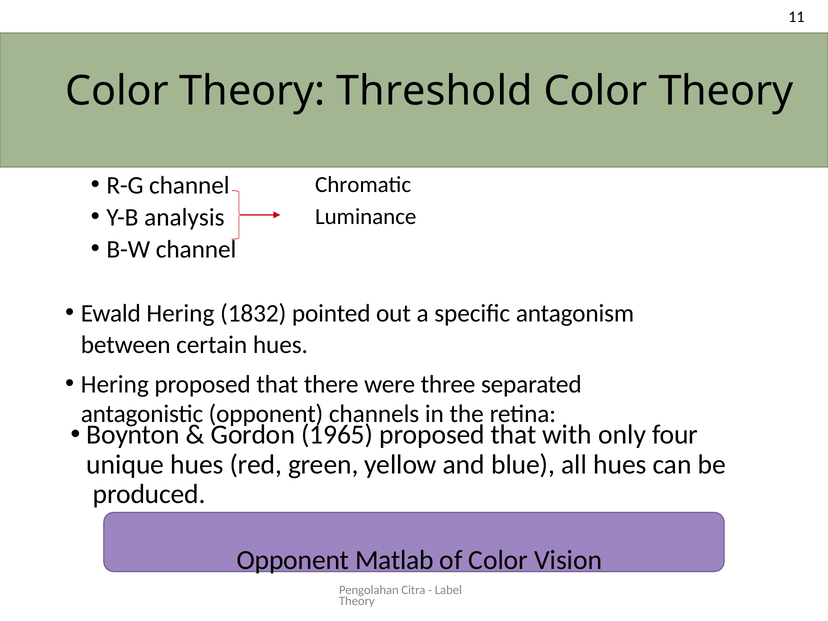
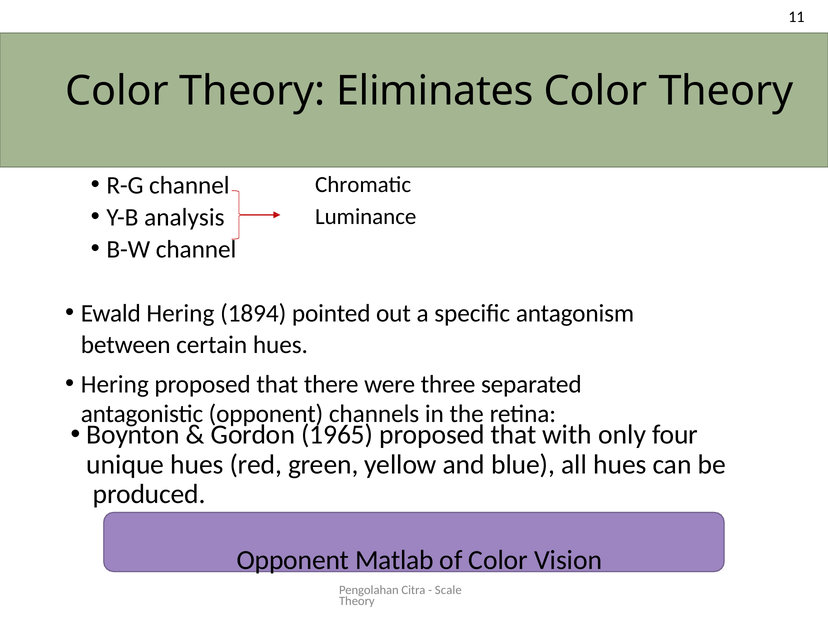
Threshold: Threshold -> Eliminates
1832: 1832 -> 1894
Label: Label -> Scale
